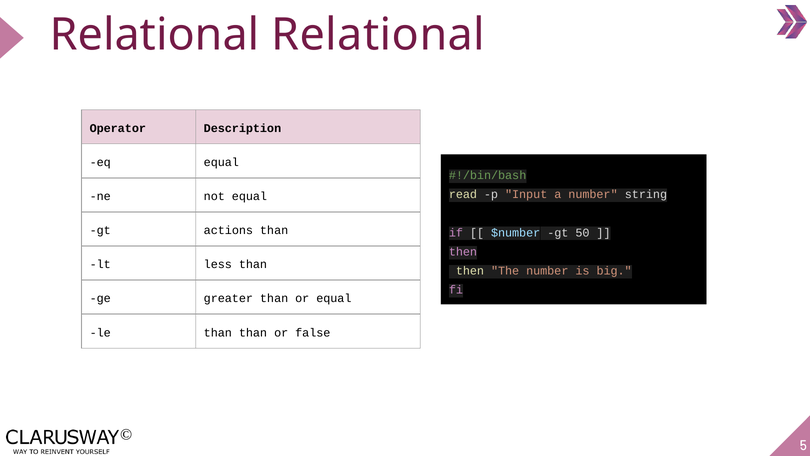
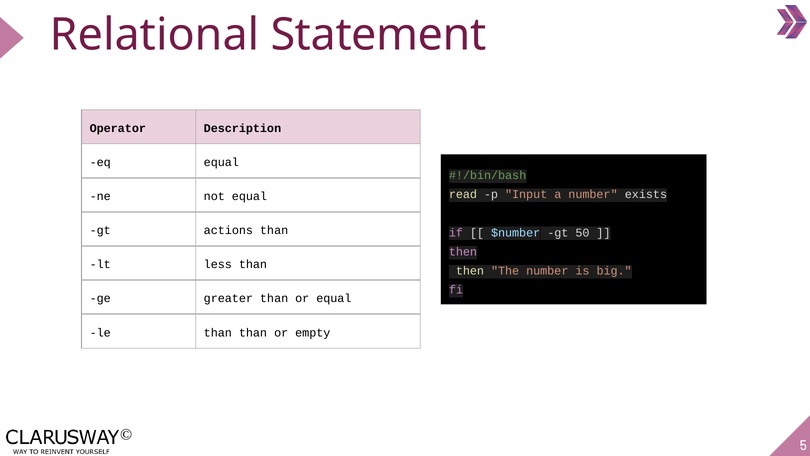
Relational Relational: Relational -> Statement
string: string -> exists
false: false -> empty
